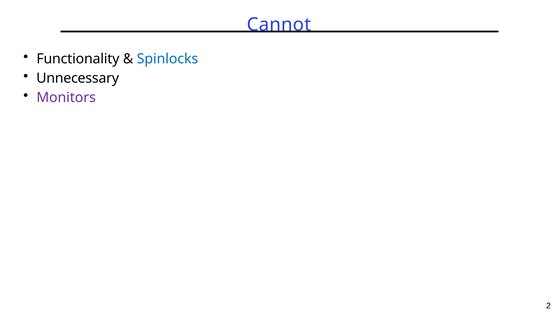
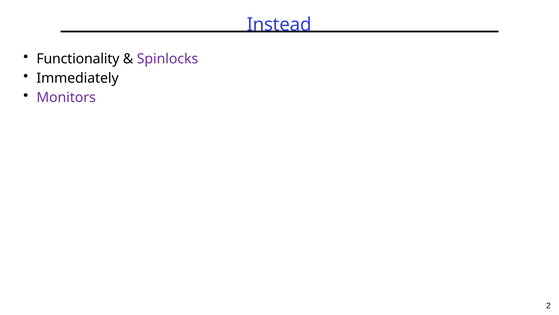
Cannot: Cannot -> Instead
Spinlocks colour: blue -> purple
Unnecessary: Unnecessary -> Immediately
